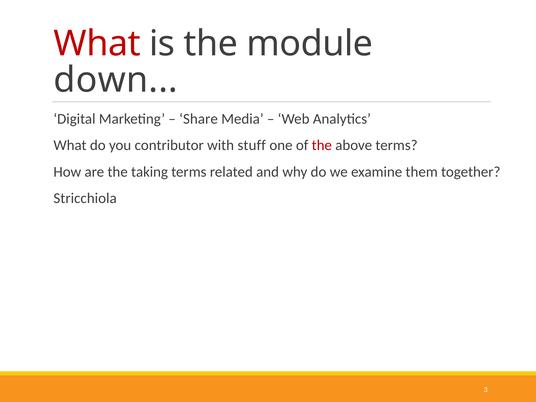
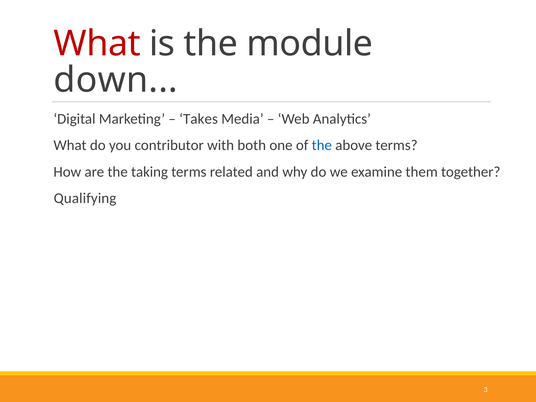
Share: Share -> Takes
stuff: stuff -> both
the at (322, 145) colour: red -> blue
Stricchiola: Stricchiola -> Qualifying
